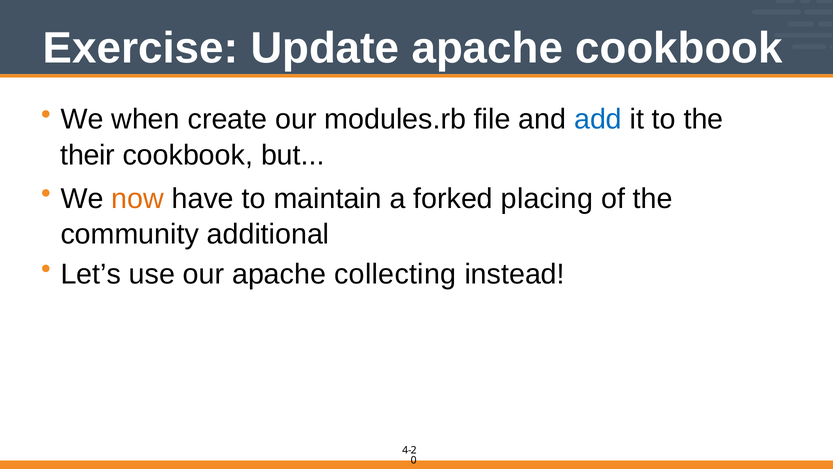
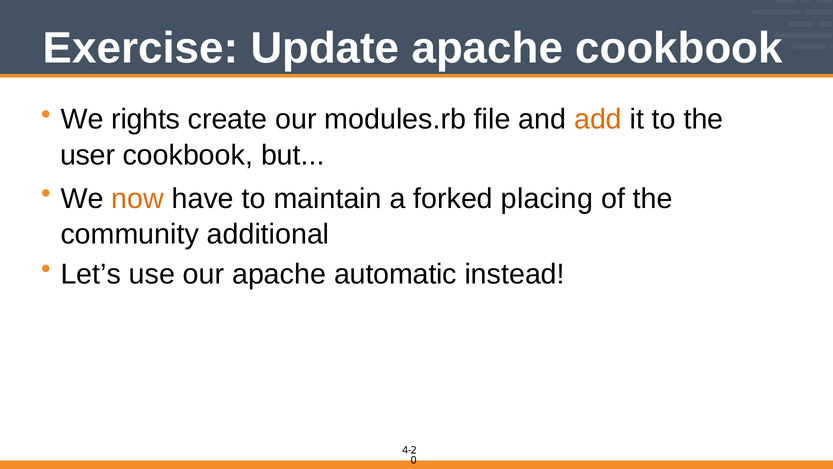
when: when -> rights
add colour: blue -> orange
their: their -> user
collecting: collecting -> automatic
